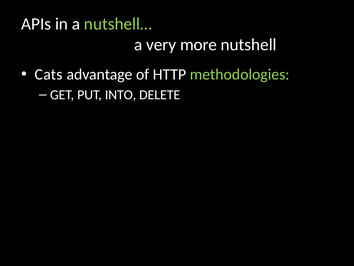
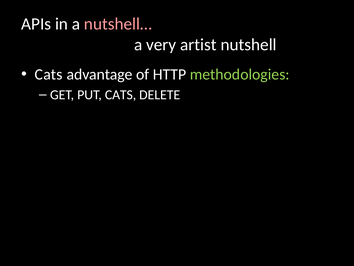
nutshell… colour: light green -> pink
more: more -> artist
PUT INTO: INTO -> CATS
